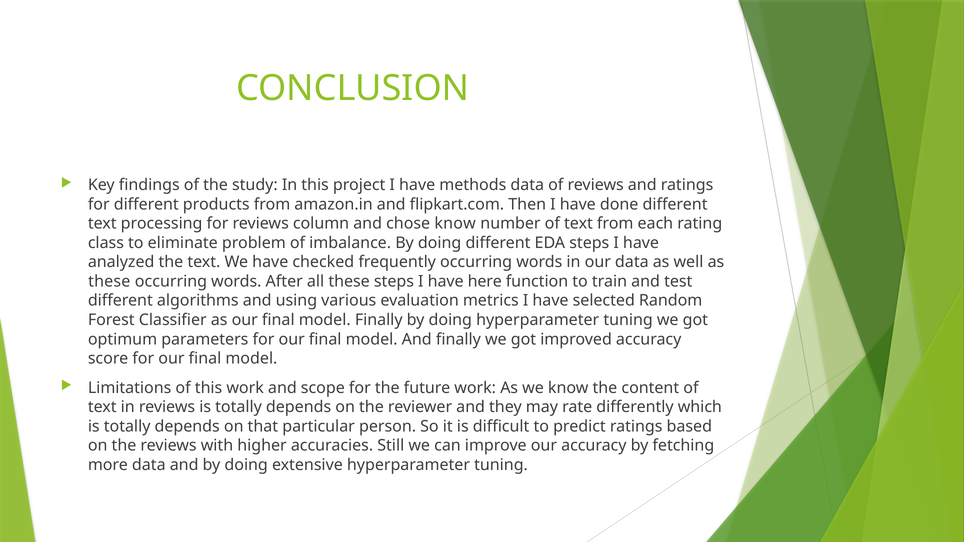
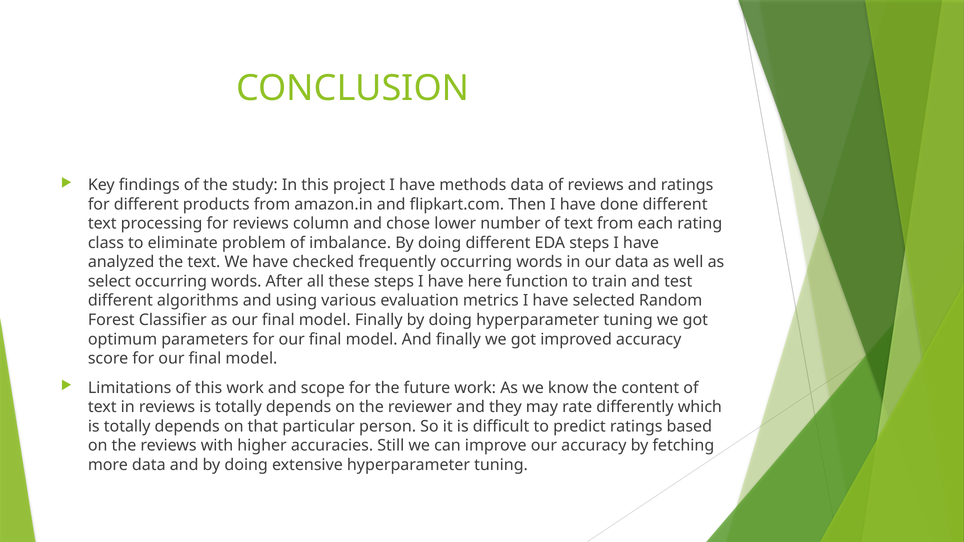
chose know: know -> lower
these at (109, 282): these -> select
